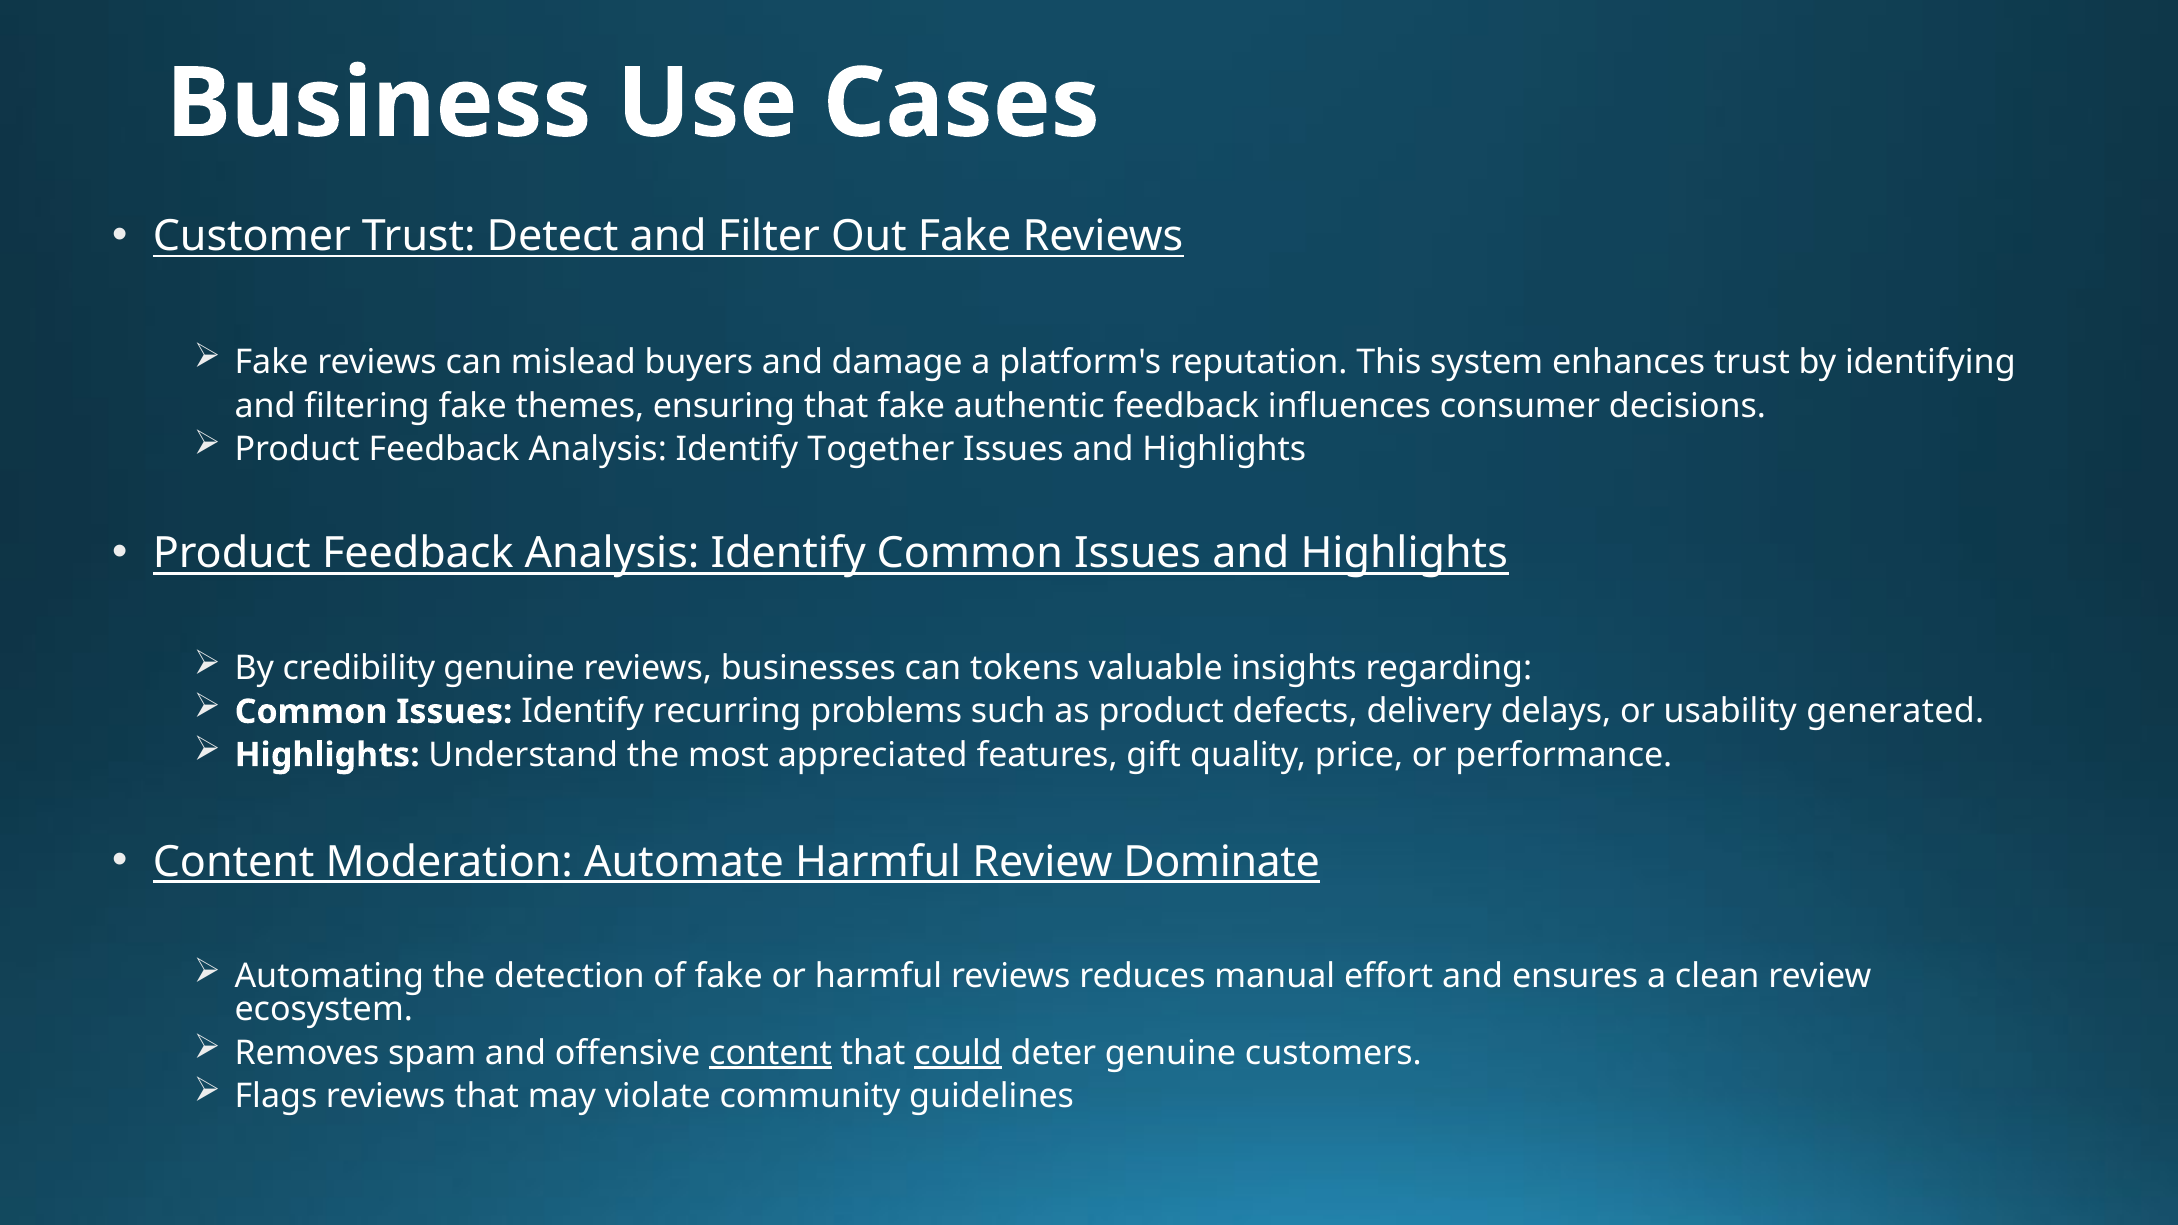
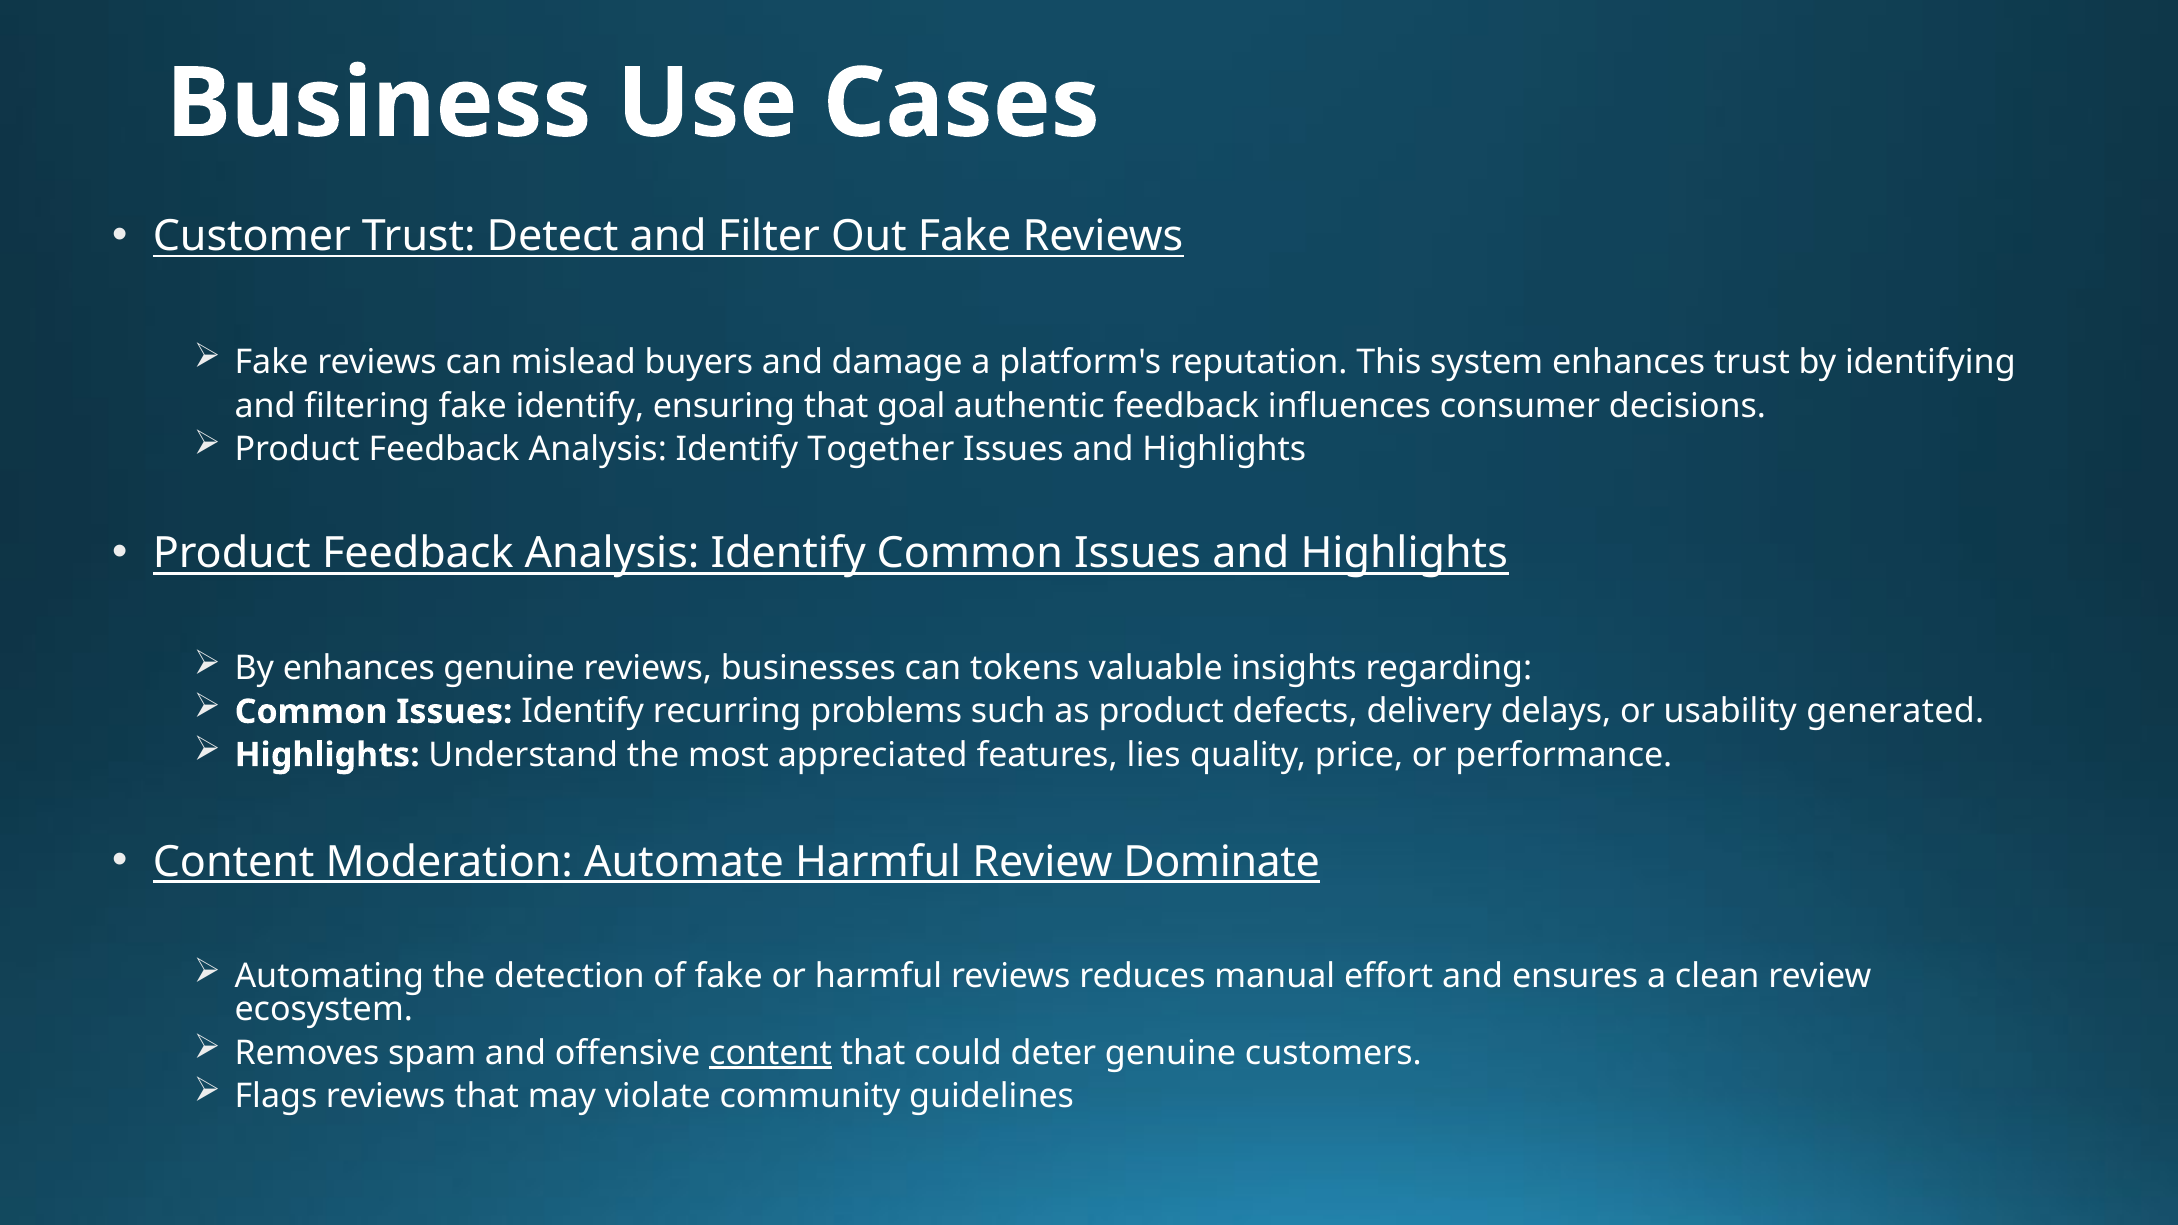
fake themes: themes -> identify
that fake: fake -> goal
By credibility: credibility -> enhances
gift: gift -> lies
could underline: present -> none
